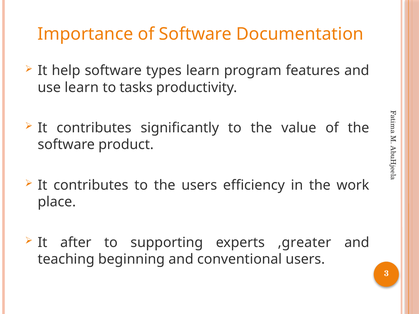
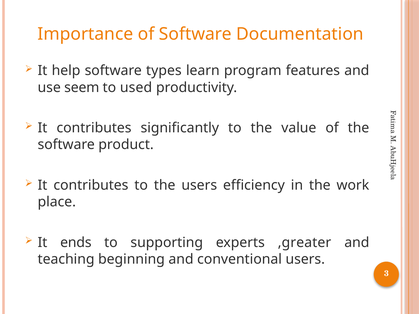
use learn: learn -> seem
tasks: tasks -> used
after: after -> ends
